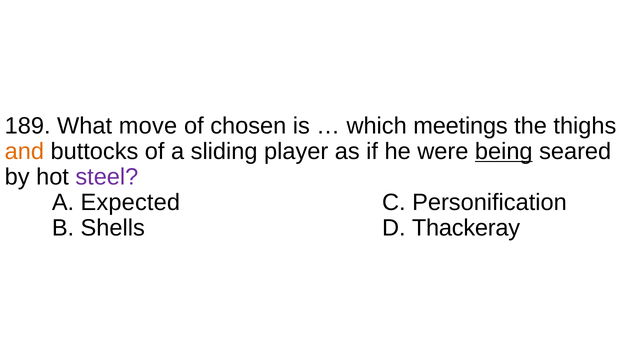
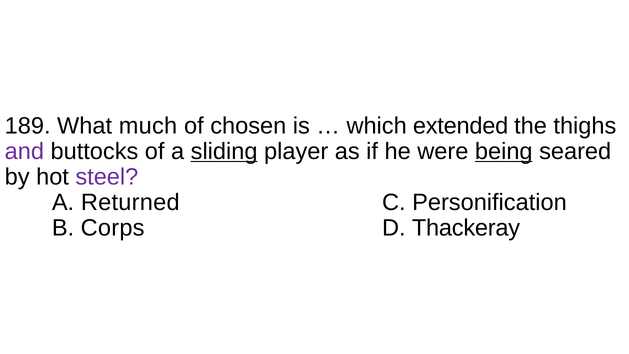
move: move -> much
meetings: meetings -> extended
and colour: orange -> purple
sliding underline: none -> present
Expected: Expected -> Returned
Shells: Shells -> Corps
